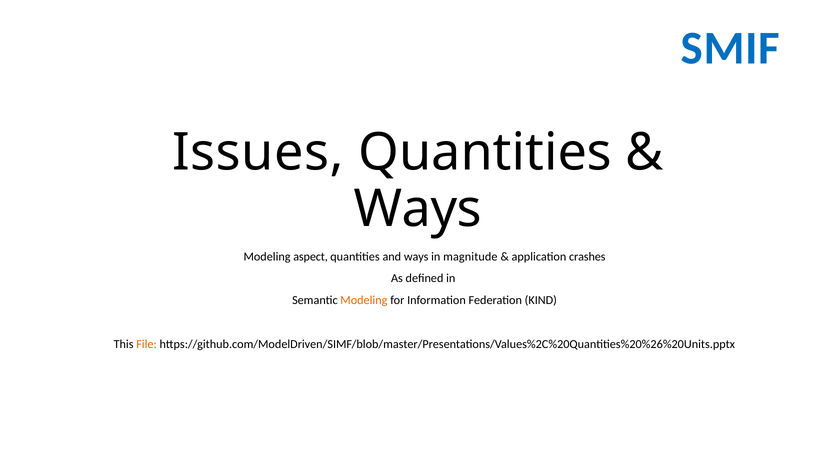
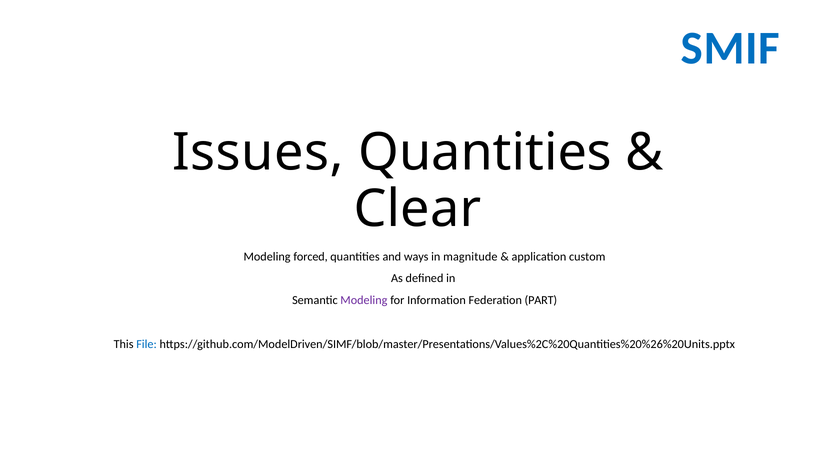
Ways at (418, 209): Ways -> Clear
aspect: aspect -> forced
crashes: crashes -> custom
Modeling at (364, 300) colour: orange -> purple
KIND: KIND -> PART
File colour: orange -> blue
